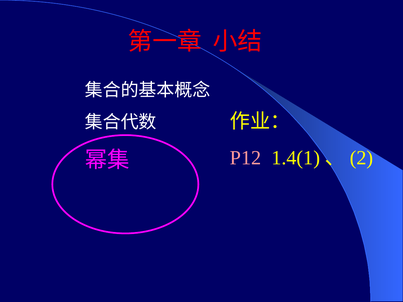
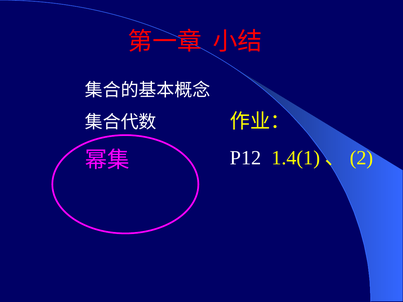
P12 colour: pink -> white
